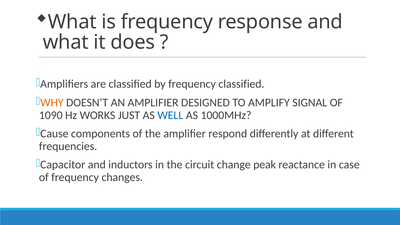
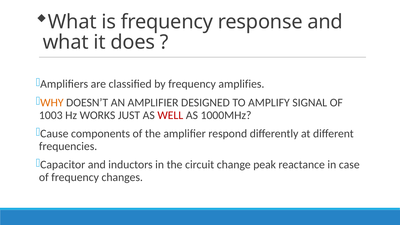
frequency classified: classified -> amplifies
1090: 1090 -> 1003
WELL colour: blue -> red
